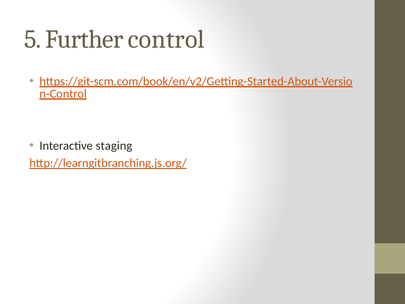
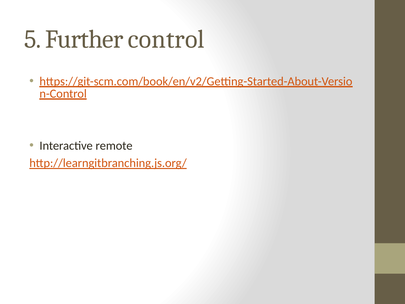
staging: staging -> remote
